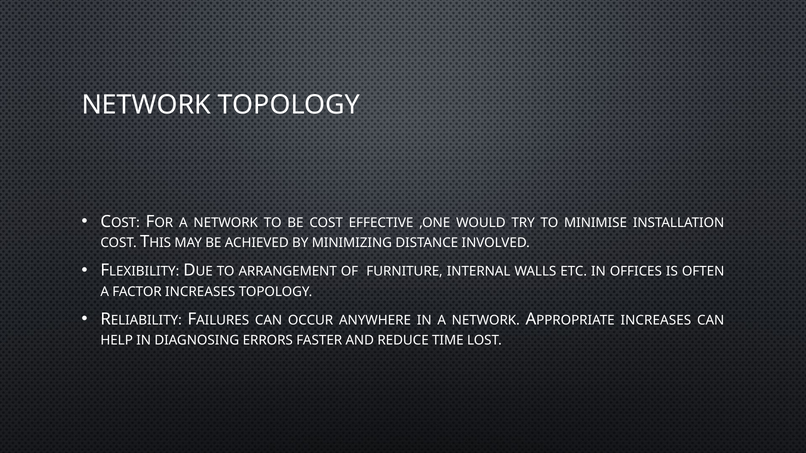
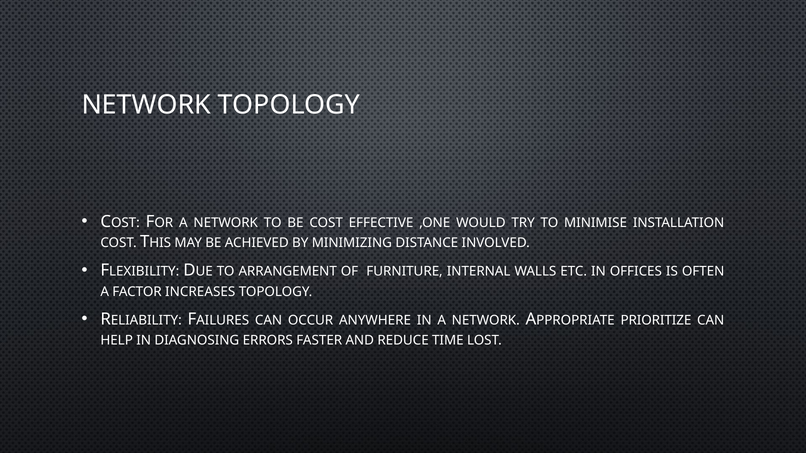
INCREASES at (656, 320): INCREASES -> PRIORITIZE
